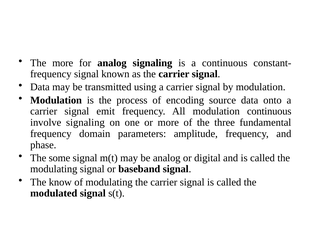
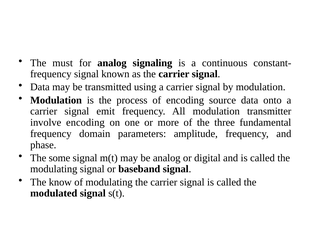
The more: more -> must
modulation continuous: continuous -> transmitter
involve signaling: signaling -> encoding
